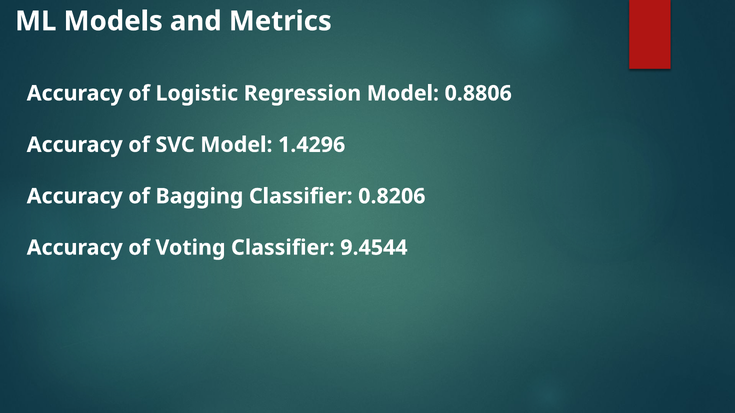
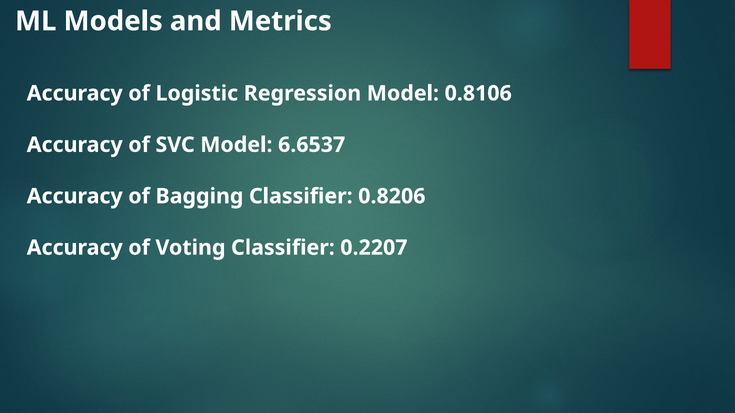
0.8806: 0.8806 -> 0.8106
1.4296: 1.4296 -> 6.6537
9.4544: 9.4544 -> 0.2207
